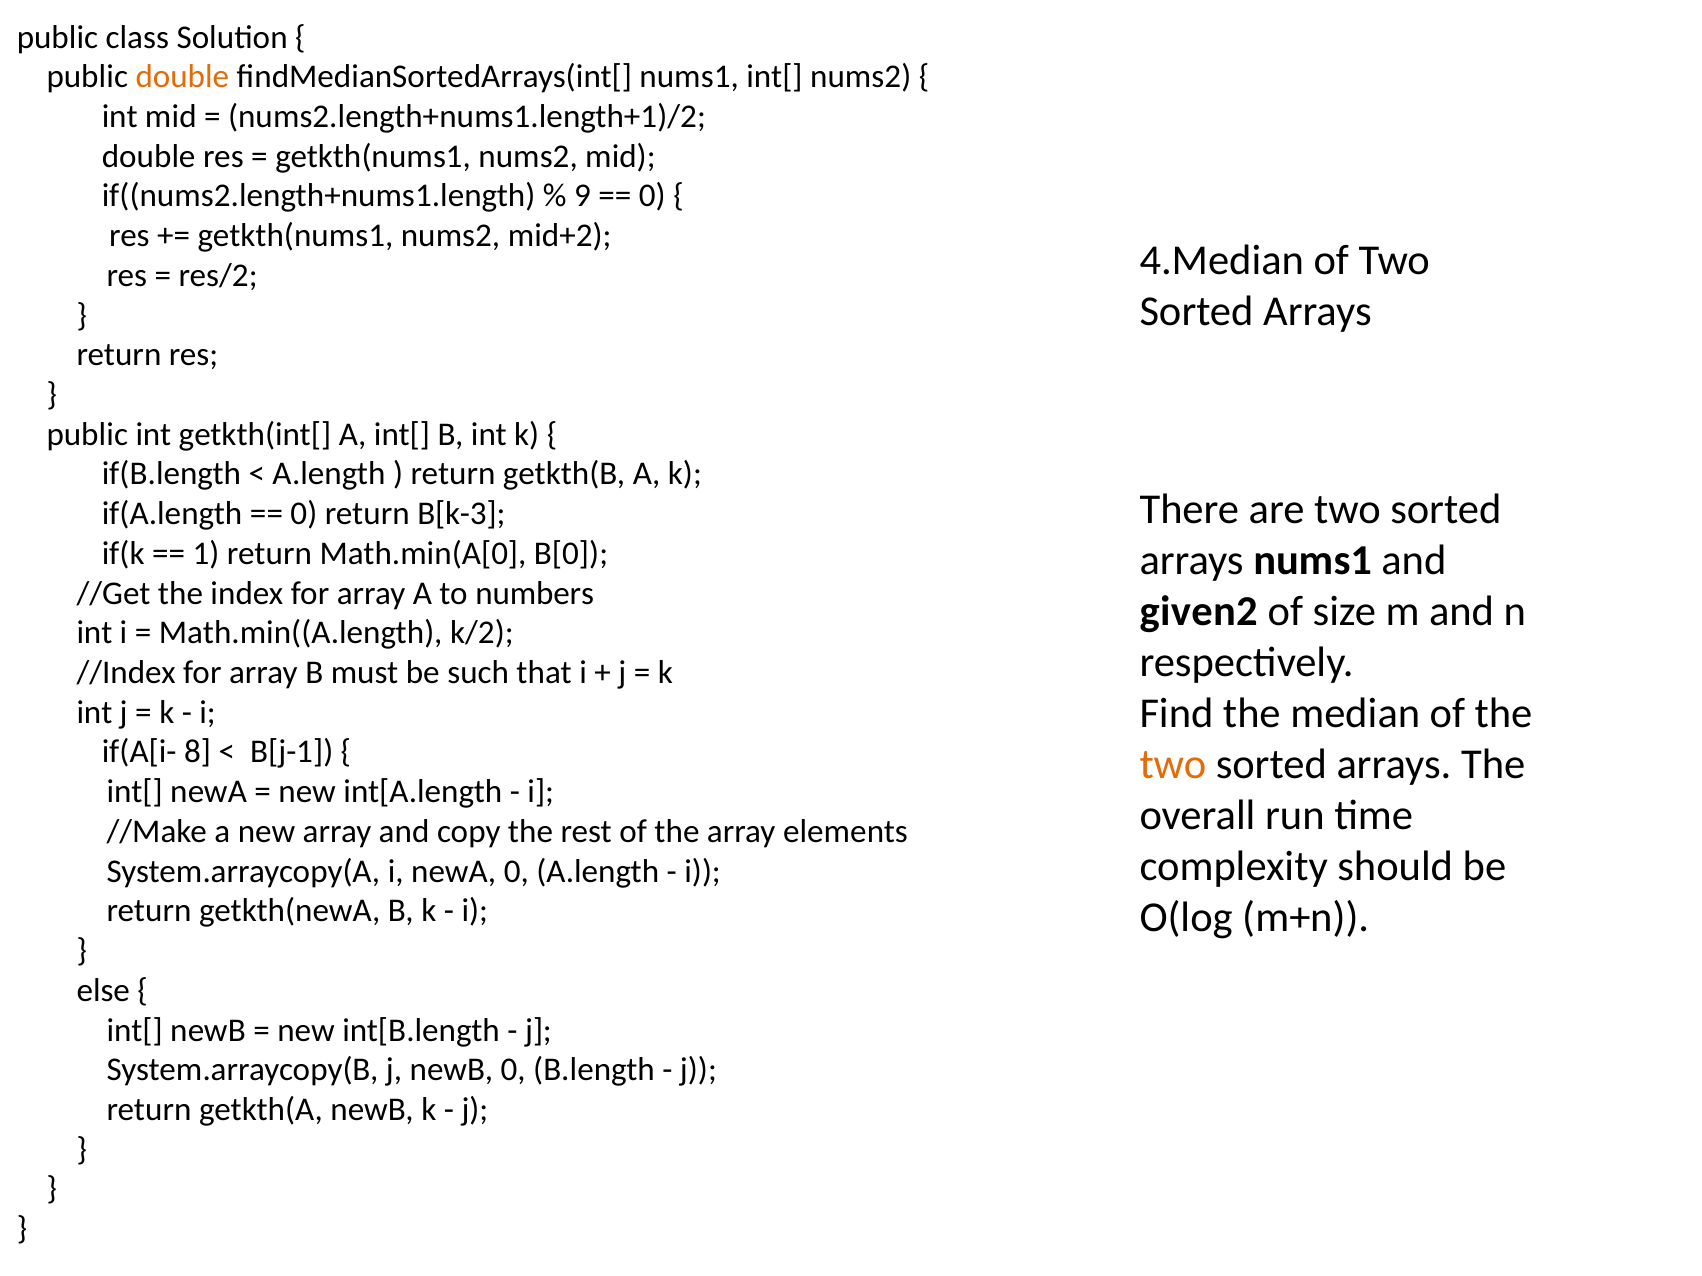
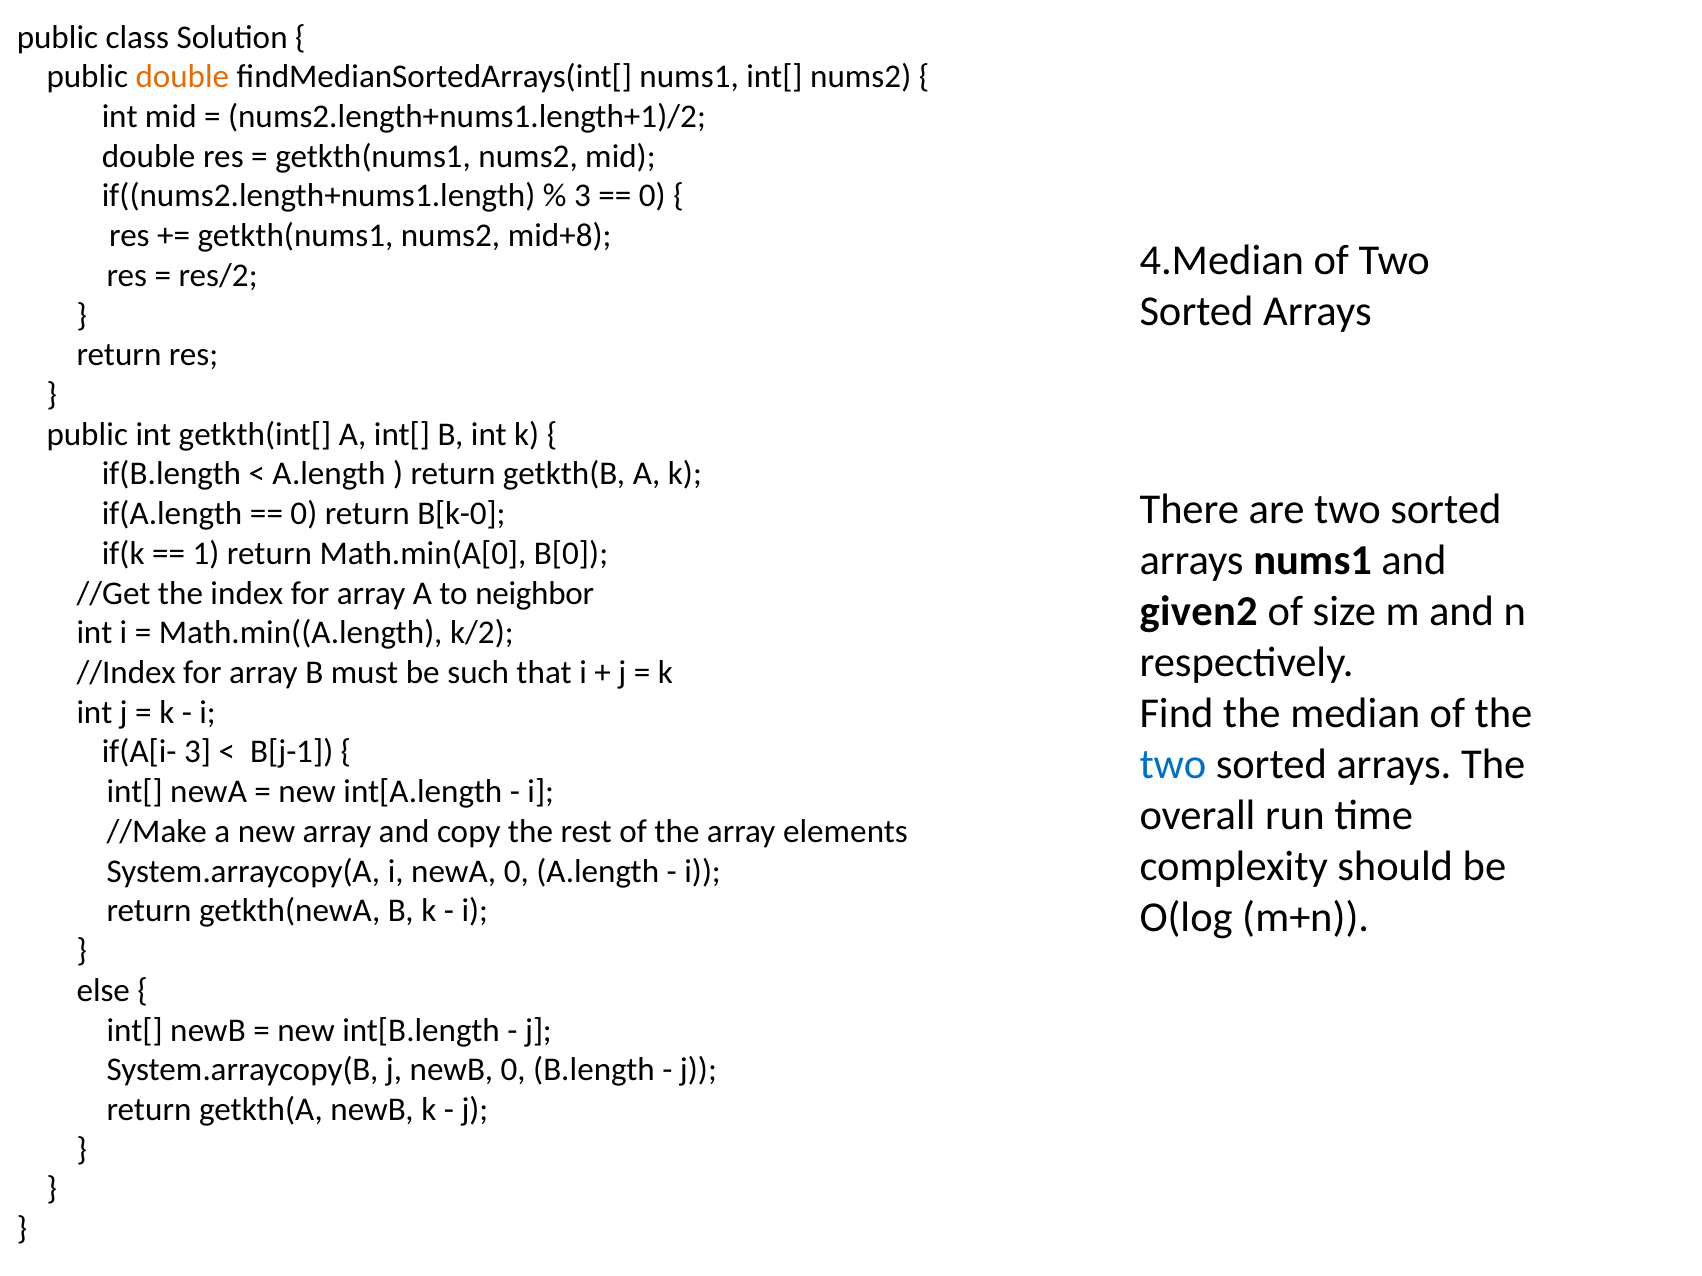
9 at (582, 196): 9 -> 3
mid+2: mid+2 -> mid+8
B[k-3: B[k-3 -> B[k-0
numbers: numbers -> neighbor
if(A[i- 8: 8 -> 3
two at (1173, 765) colour: orange -> blue
